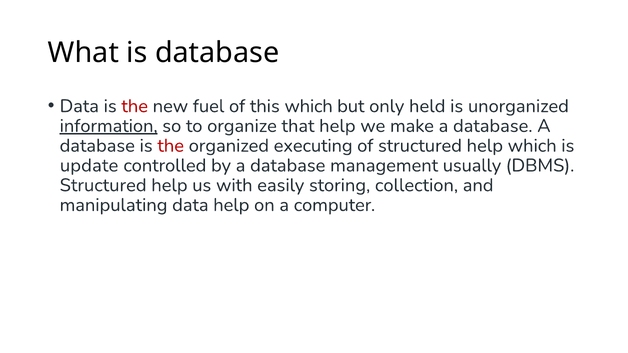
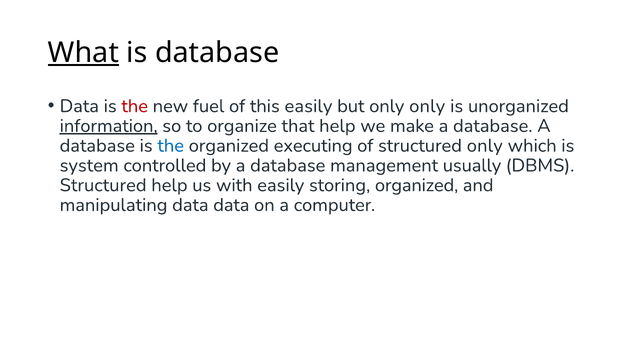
What underline: none -> present
this which: which -> easily
only held: held -> only
the at (171, 146) colour: red -> blue
of structured help: help -> only
update: update -> system
storing collection: collection -> organized
data help: help -> data
